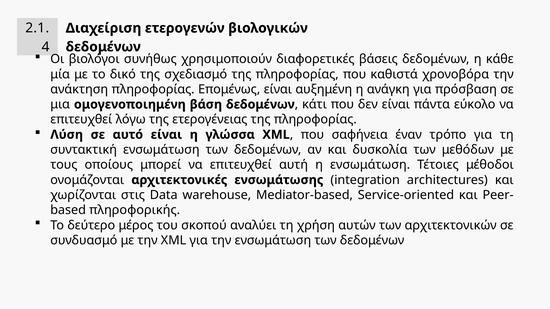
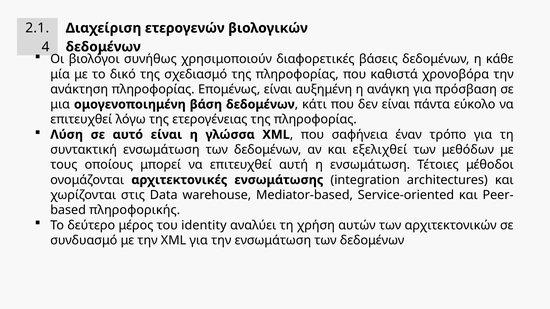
δυσκολία: δυσκολία -> εξελιχθεί
σκοπού: σκοπού -> identity
